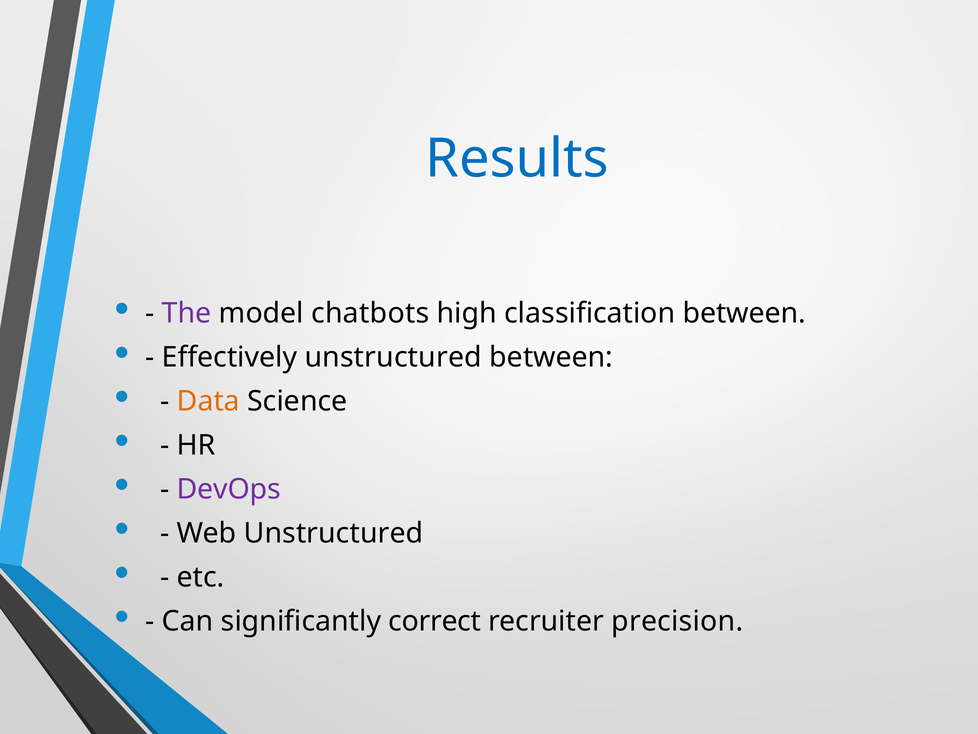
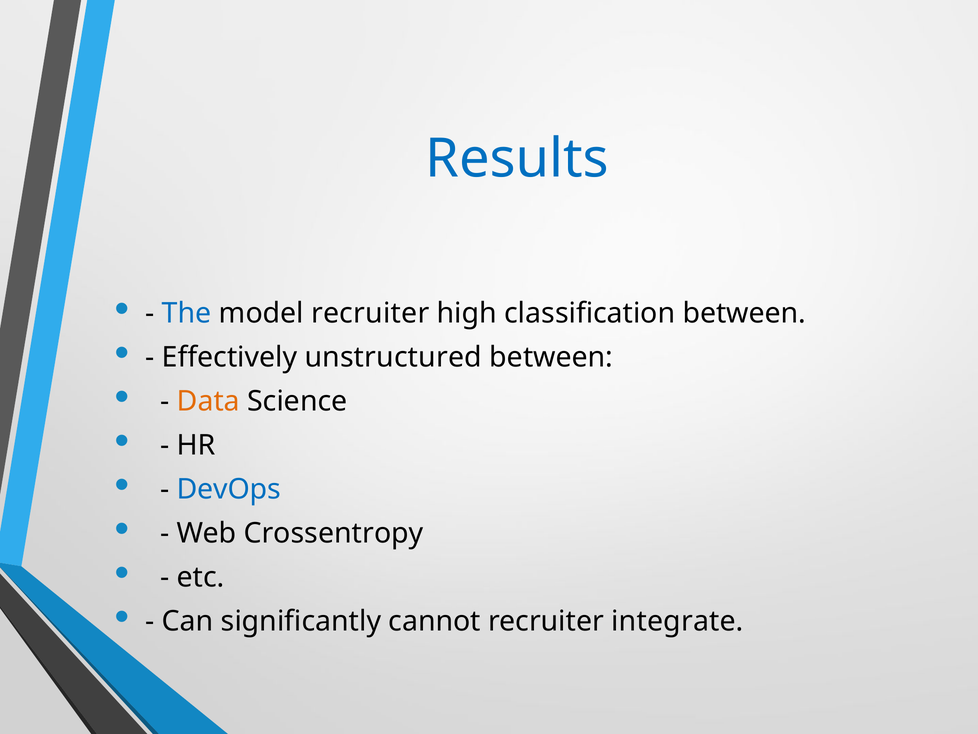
The colour: purple -> blue
model chatbots: chatbots -> recruiter
DevOps colour: purple -> blue
Web Unstructured: Unstructured -> Crossentropy
correct: correct -> cannot
precision: precision -> integrate
